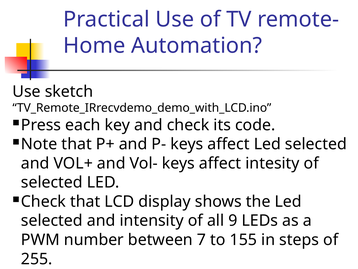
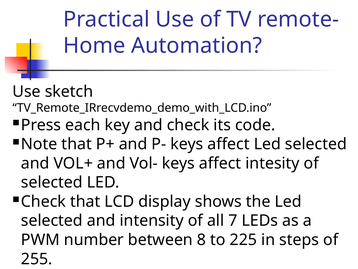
9: 9 -> 7
7: 7 -> 8
155: 155 -> 225
